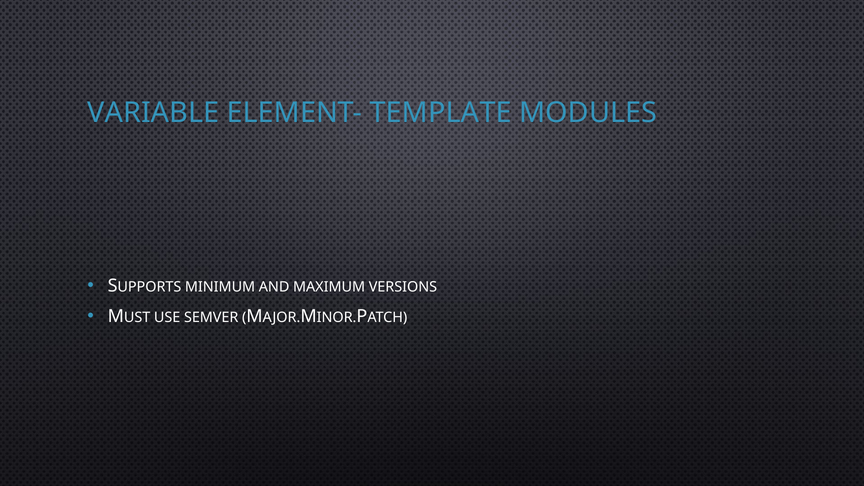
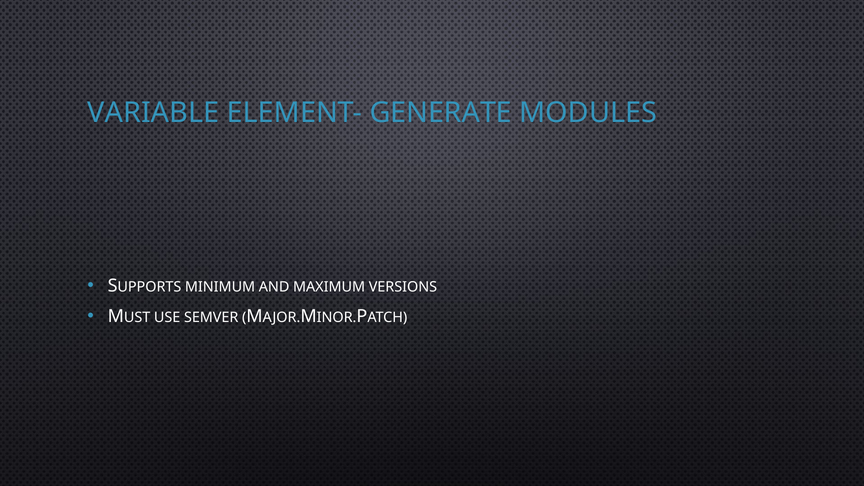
TEMPLATE: TEMPLATE -> GENERATE
